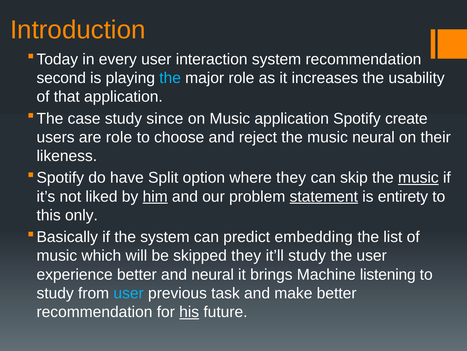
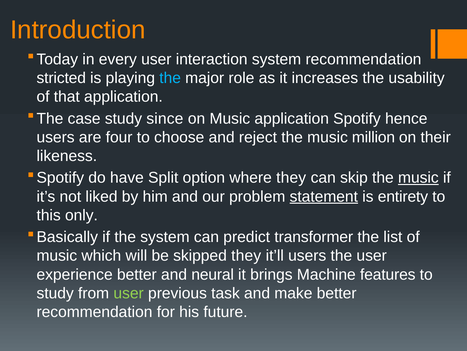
second: second -> stricted
create: create -> hence
are role: role -> four
music neural: neural -> million
him underline: present -> none
embedding: embedding -> transformer
it’ll study: study -> users
listening: listening -> features
user at (129, 293) colour: light blue -> light green
his underline: present -> none
